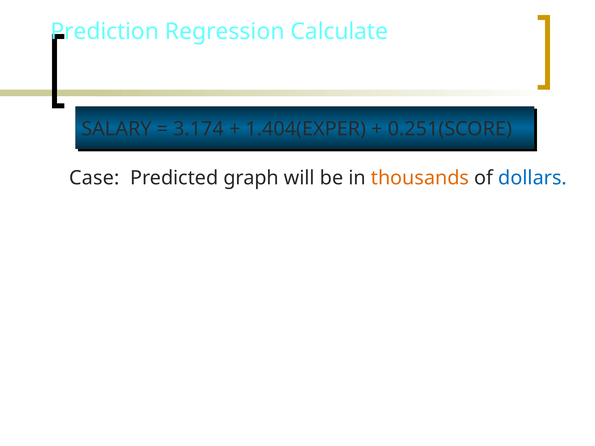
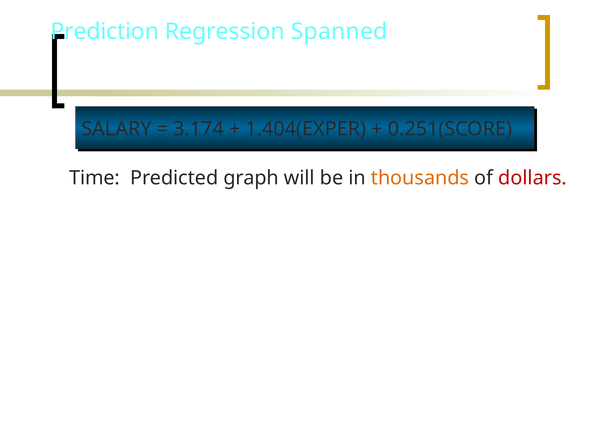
Calculate: Calculate -> Spanned
Case: Case -> Time
dollars colour: blue -> red
